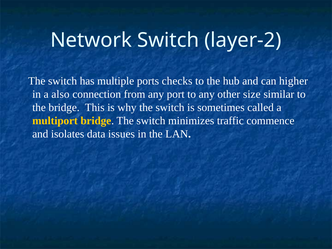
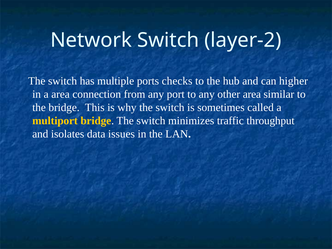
a also: also -> area
other size: size -> area
commence: commence -> throughput
